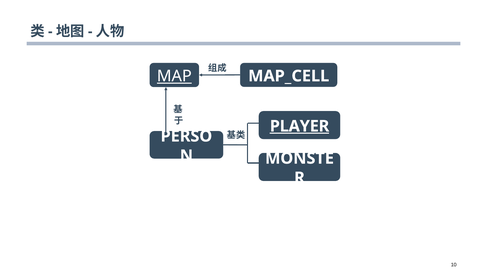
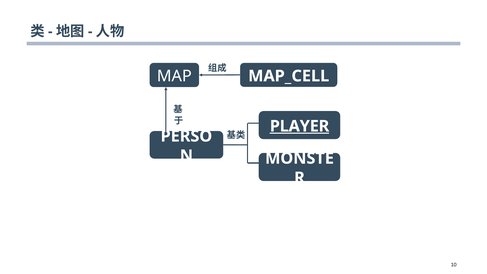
MAP underline: present -> none
